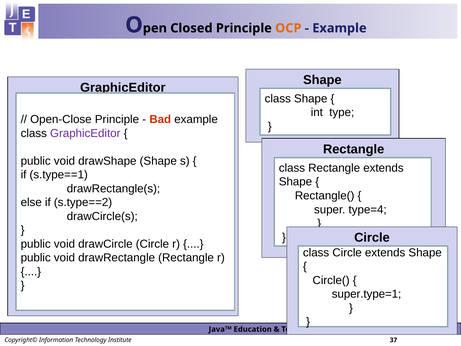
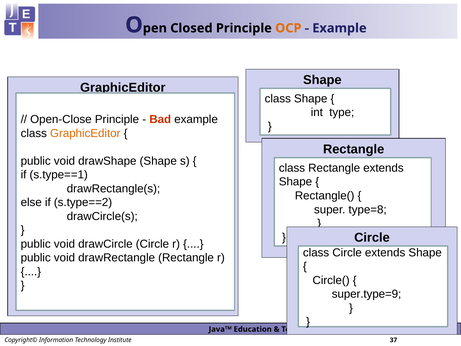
GraphicEditor at (85, 133) colour: purple -> orange
type=4: type=4 -> type=8
super.type=1: super.type=1 -> super.type=9
